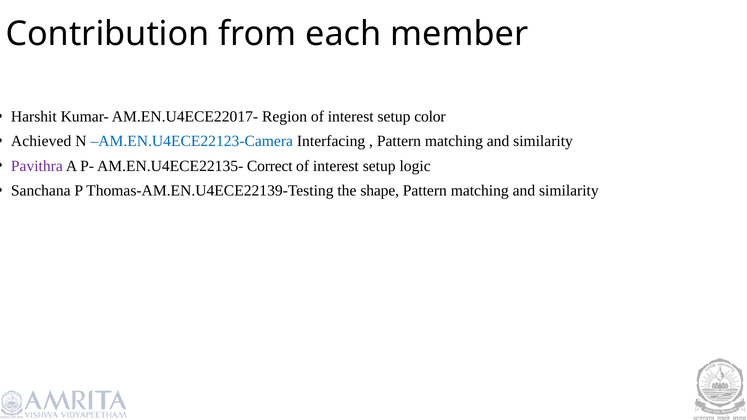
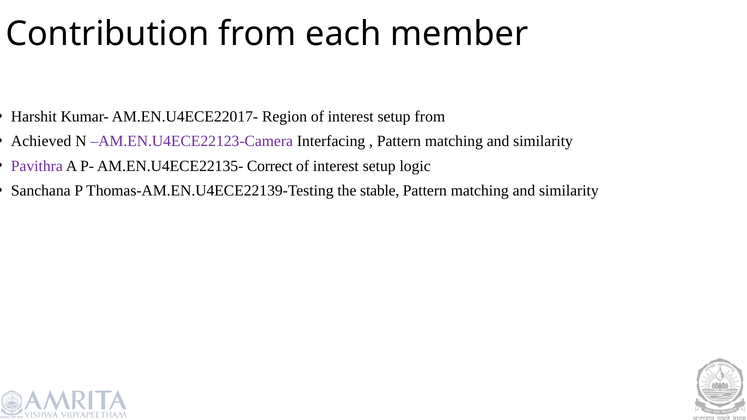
setup color: color -> from
AM.EN.U4ECE22123-Camera colour: blue -> purple
shape: shape -> stable
